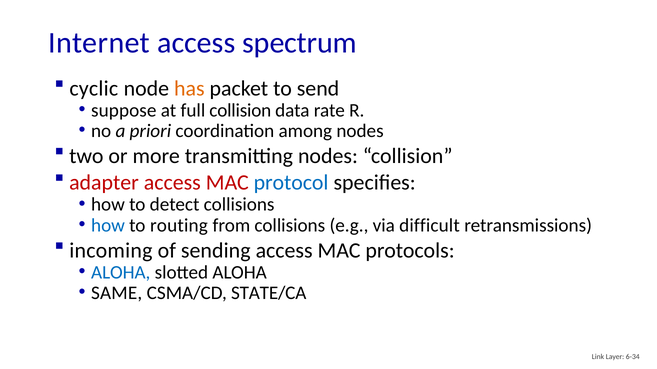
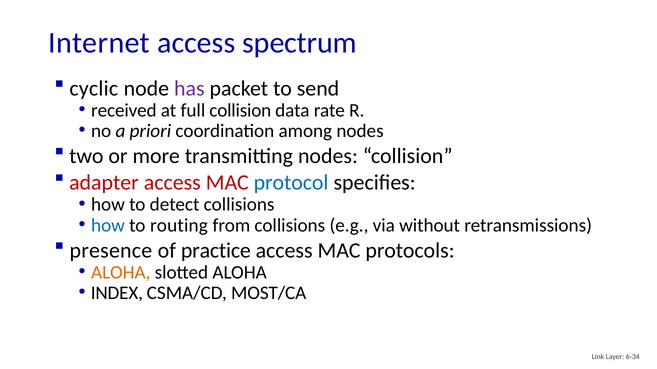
has colour: orange -> purple
suppose: suppose -> received
difficult: difficult -> without
incoming: incoming -> presence
sending: sending -> practice
ALOHA at (121, 273) colour: blue -> orange
SAME: SAME -> INDEX
STATE/CA: STATE/CA -> MOST/CA
